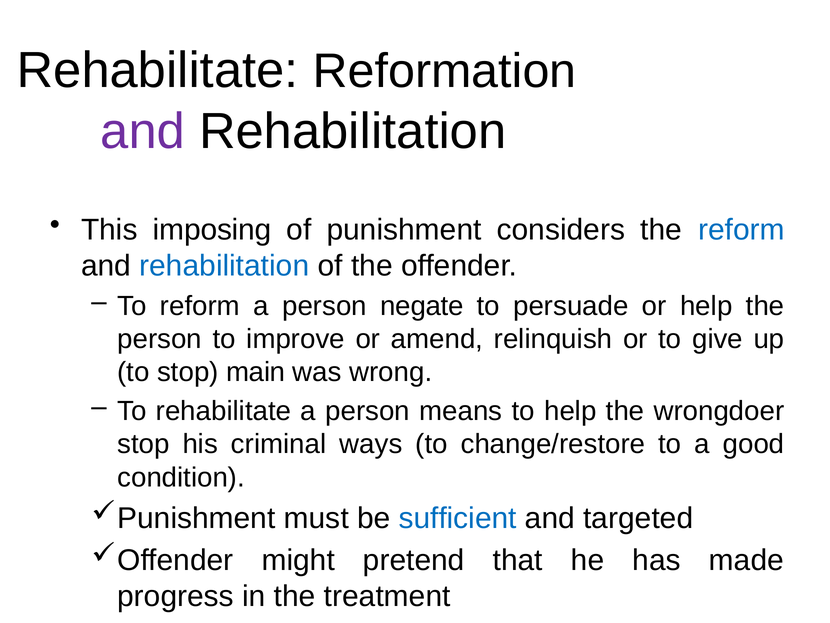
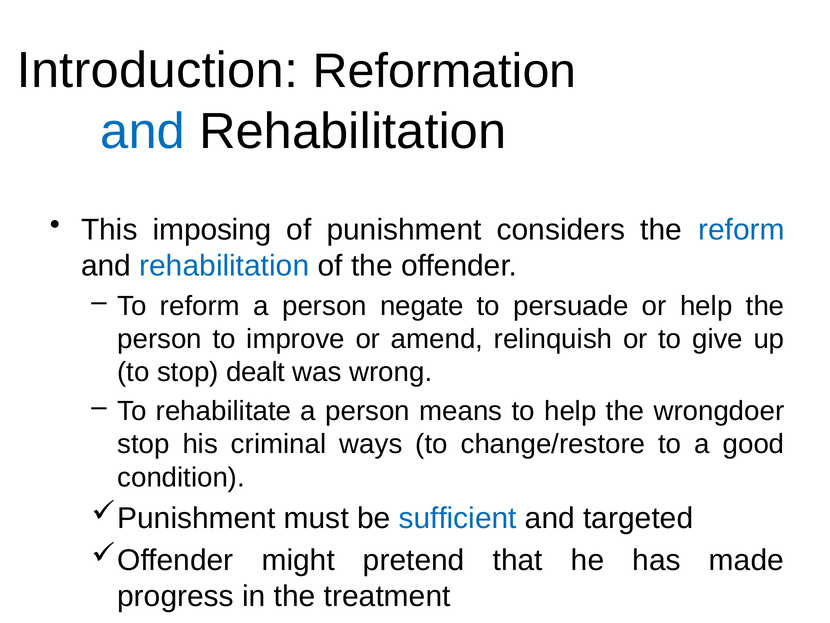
Rehabilitate at (158, 70): Rehabilitate -> Introduction
and at (143, 131) colour: purple -> blue
main: main -> dealt
